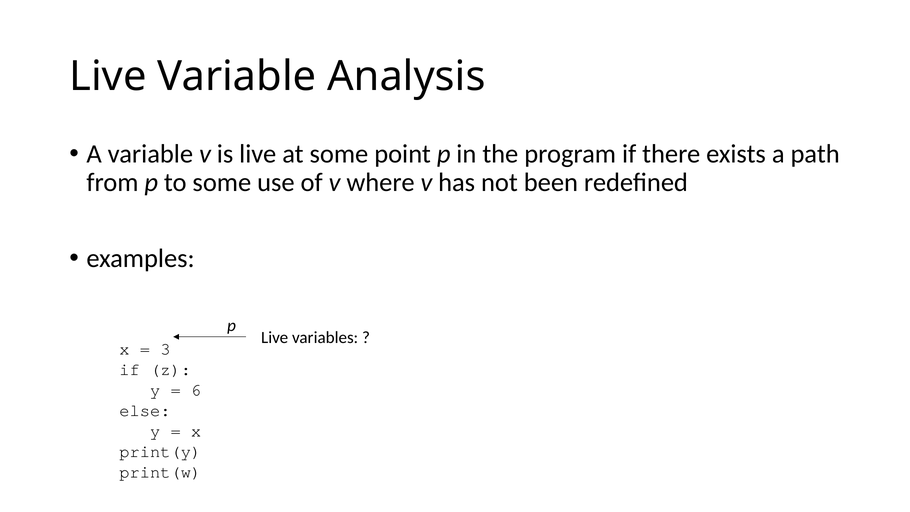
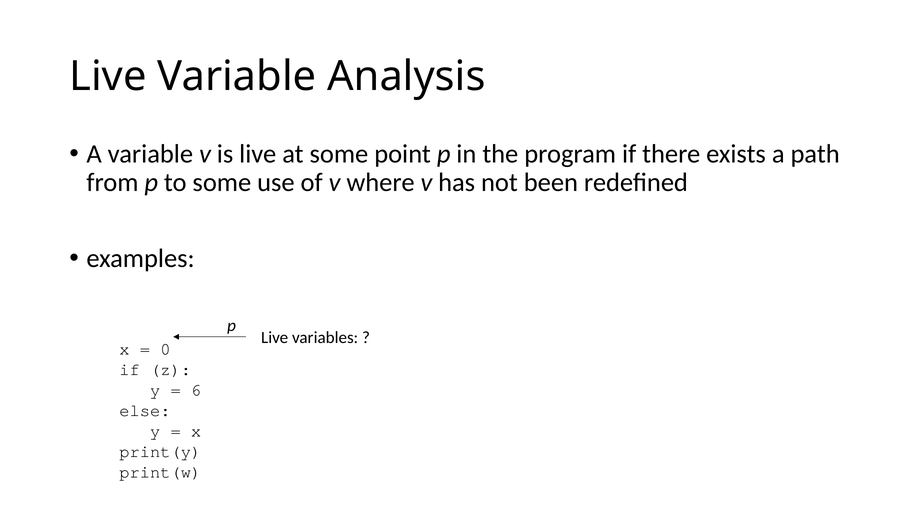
3: 3 -> 0
